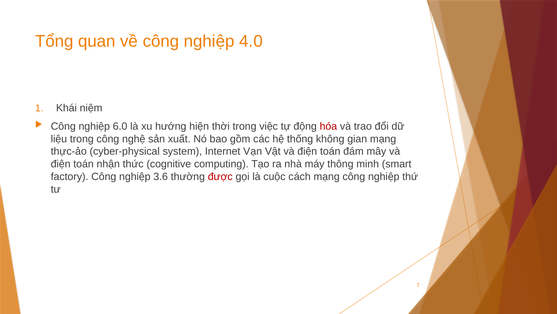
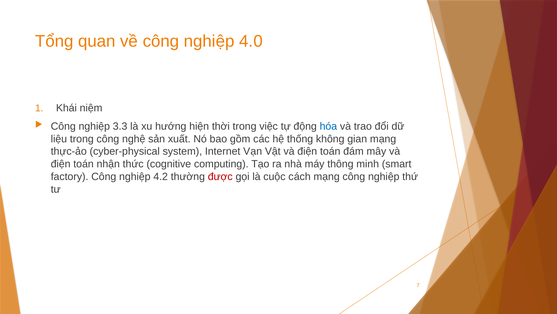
6.0: 6.0 -> 3.3
hóa colour: red -> blue
3.6: 3.6 -> 4.2
